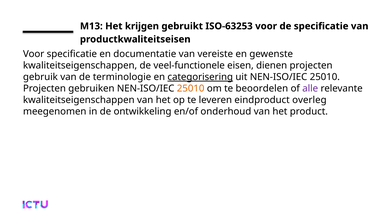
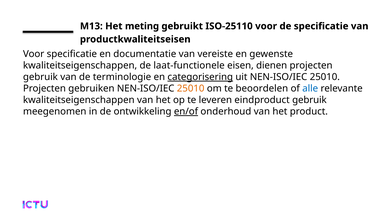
krijgen: krijgen -> meting
ISO-63253: ISO-63253 -> ISO-25110
veel-functionele: veel-functionele -> laat-functionele
alle colour: purple -> blue
eindproduct overleg: overleg -> gebruik
en/of underline: none -> present
